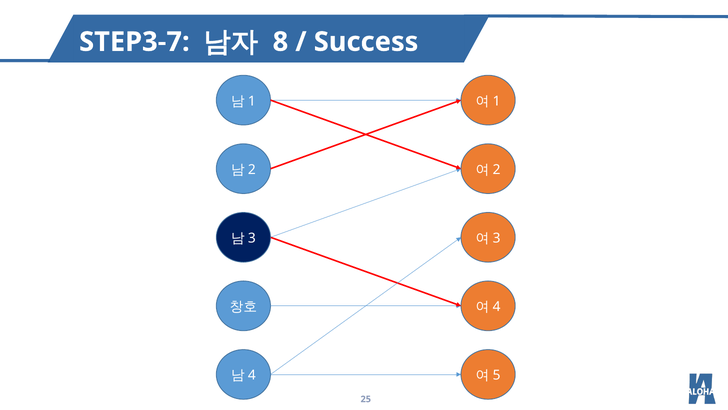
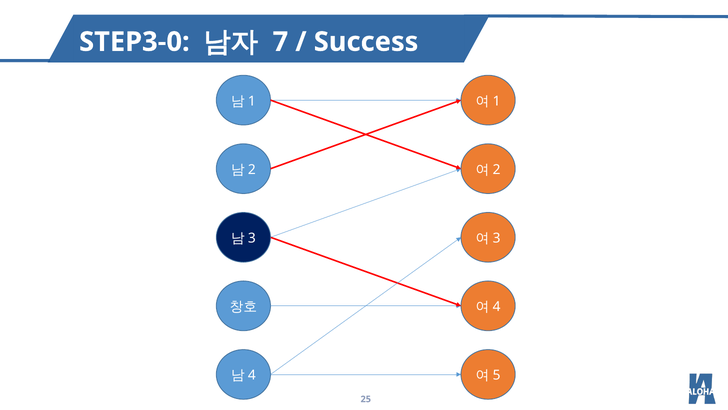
STEP3-7: STEP3-7 -> STEP3-0
8: 8 -> 7
